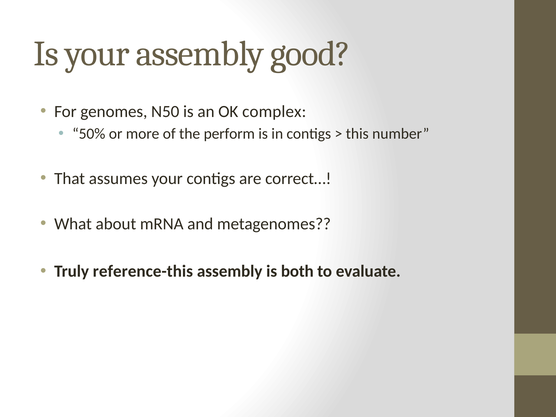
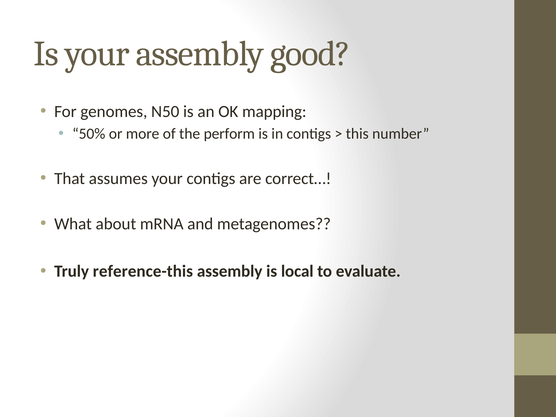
complex: complex -> mapping
both: both -> local
